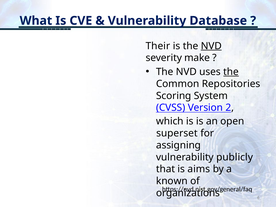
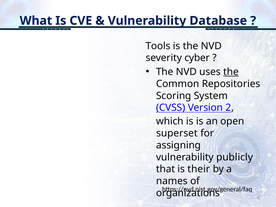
Their: Their -> Tools
NVD at (211, 46) underline: present -> none
make: make -> cyber
aims: aims -> their
known: known -> names
